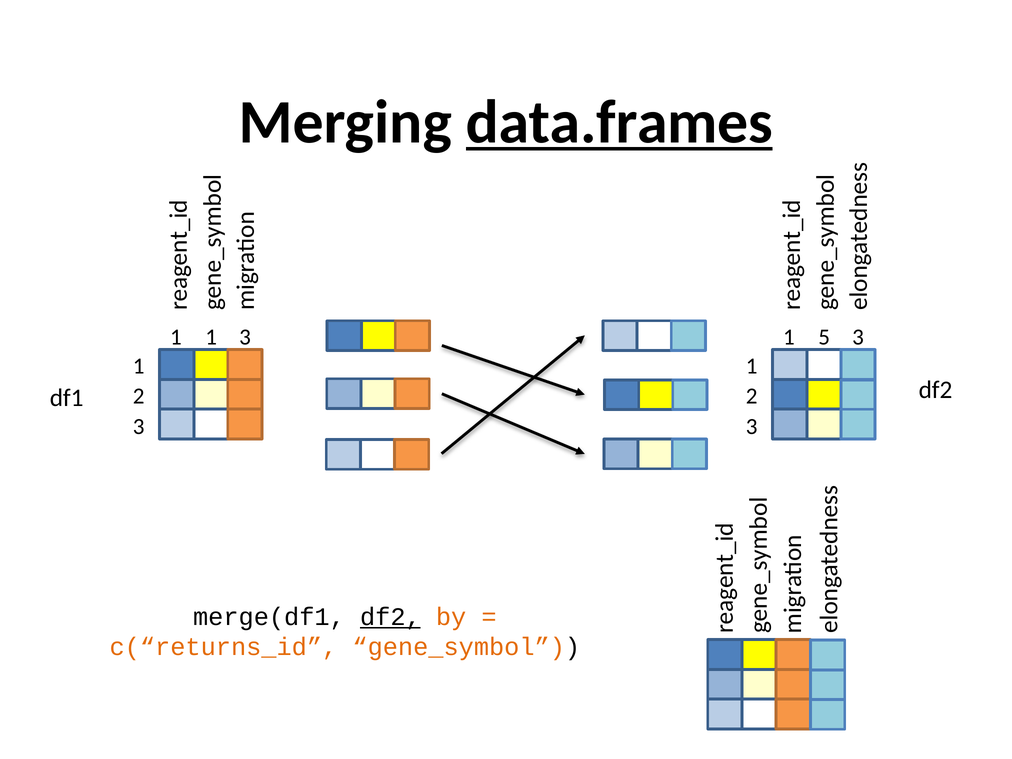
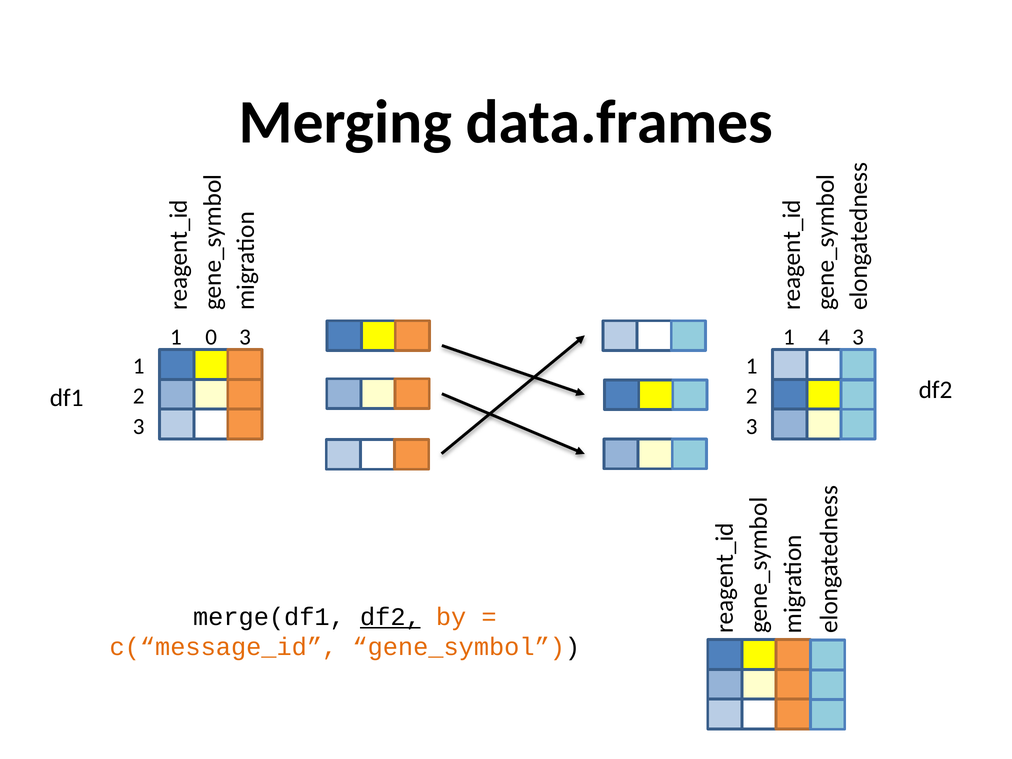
data.frames underline: present -> none
1 at (211, 337): 1 -> 0
5: 5 -> 4
c(“returns_id: c(“returns_id -> c(“message_id
